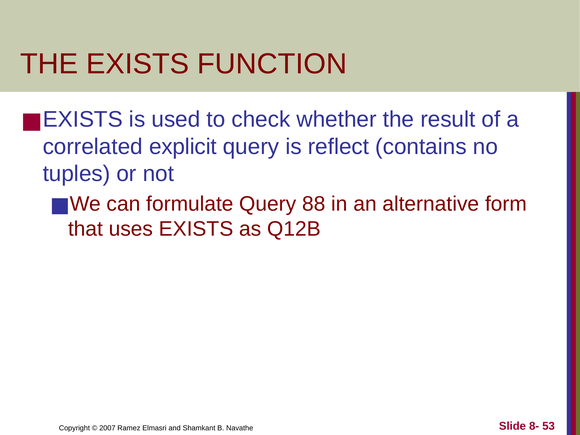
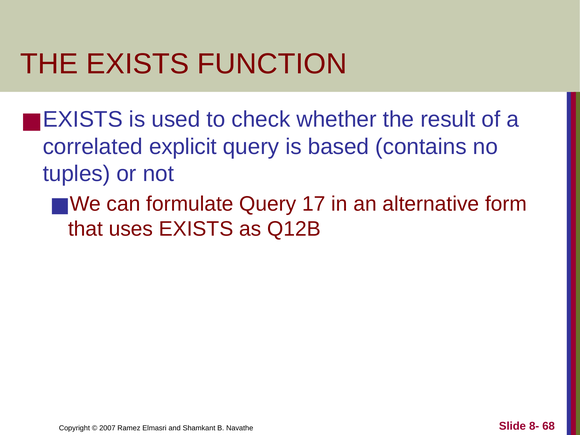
reflect: reflect -> based
88: 88 -> 17
53: 53 -> 68
